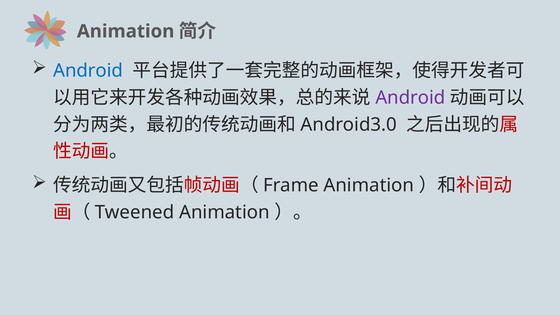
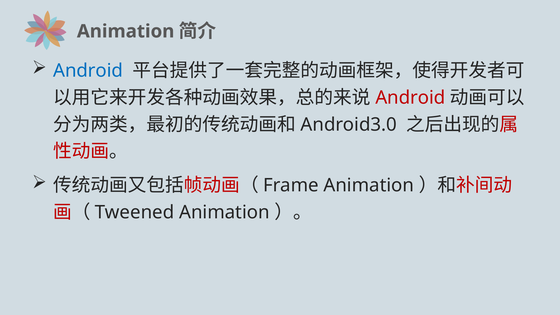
Android at (410, 98) colour: purple -> red
